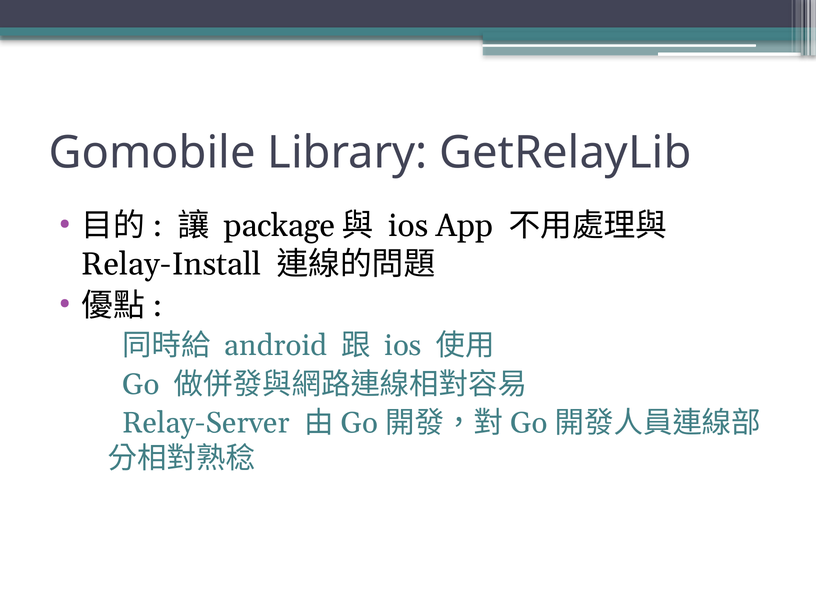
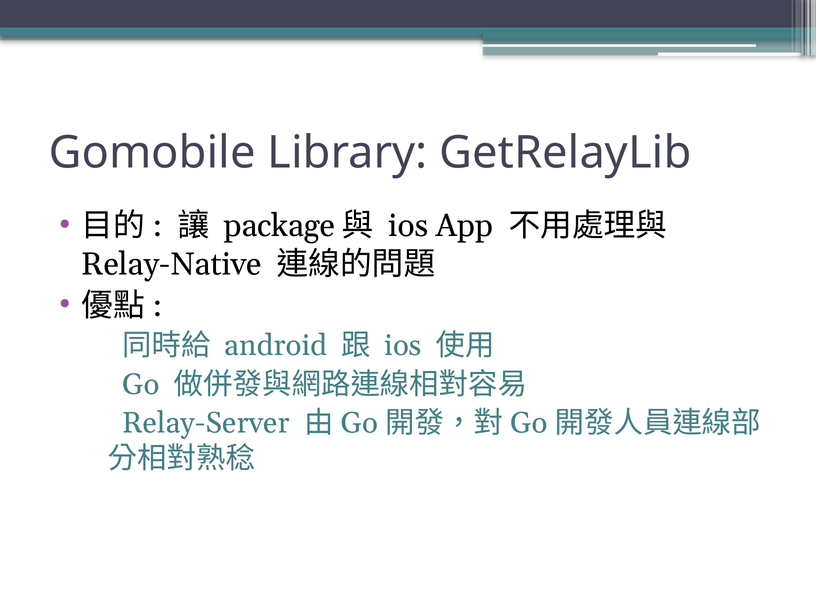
Relay-Install: Relay-Install -> Relay-Native
